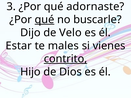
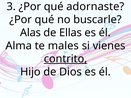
qué at (44, 20) underline: present -> none
Dijo: Dijo -> Alas
Velo: Velo -> Ellas
Estar: Estar -> Alma
